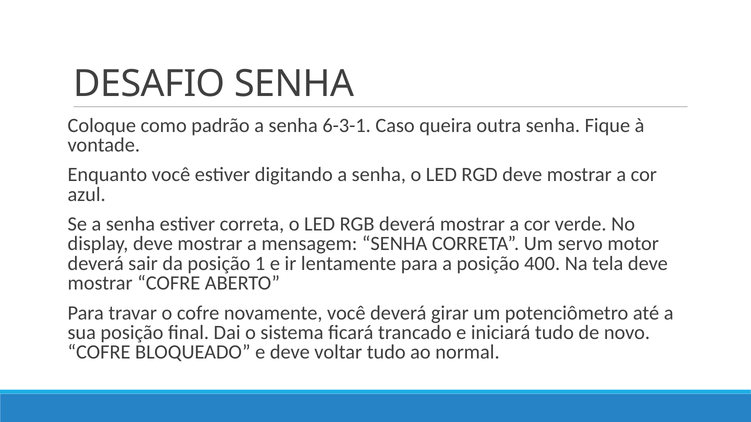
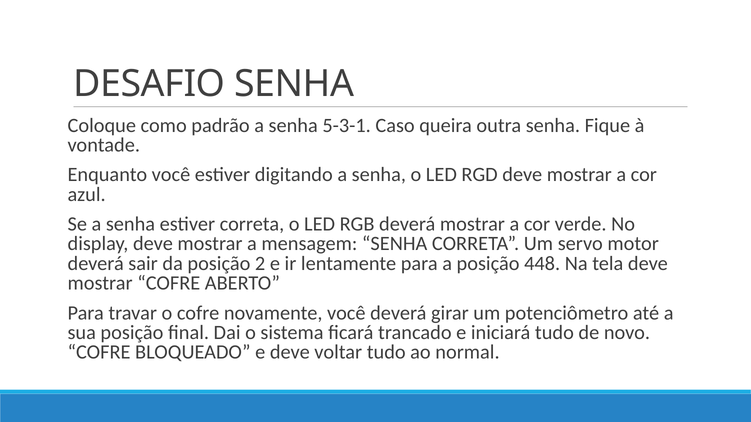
6-3-1: 6-3-1 -> 5-3-1
1: 1 -> 2
400: 400 -> 448
